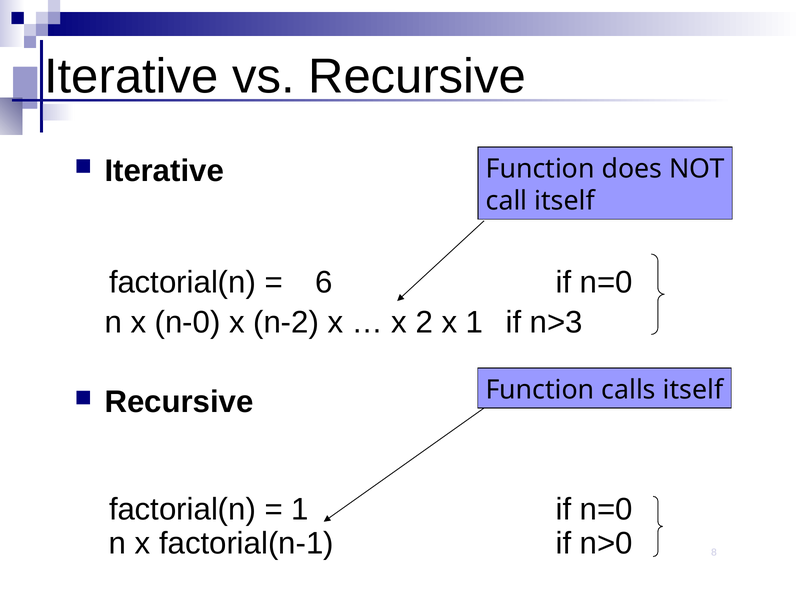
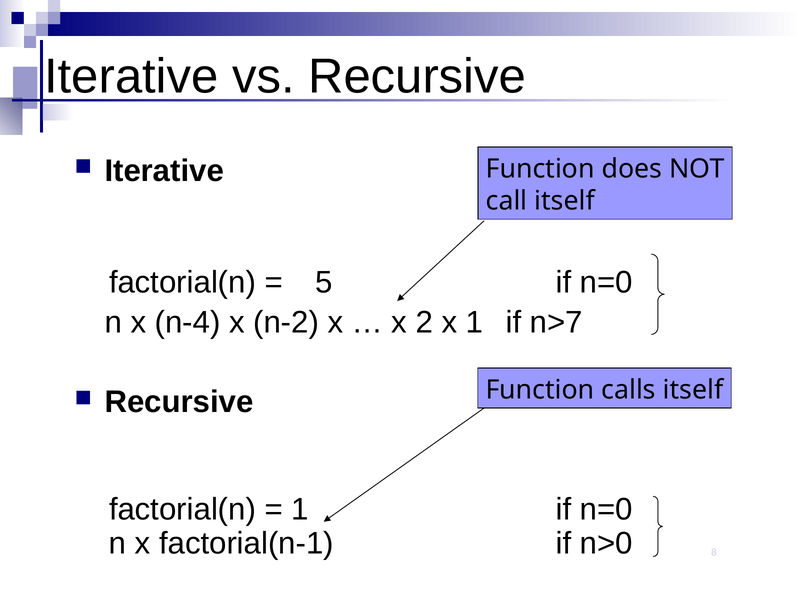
6: 6 -> 5
n-0: n-0 -> n-4
n>3: n>3 -> n>7
